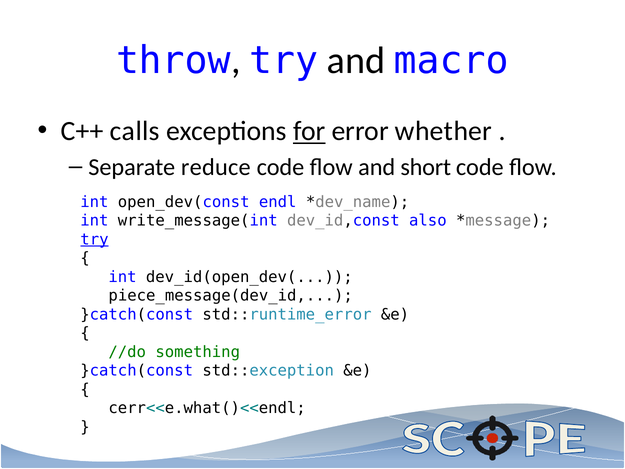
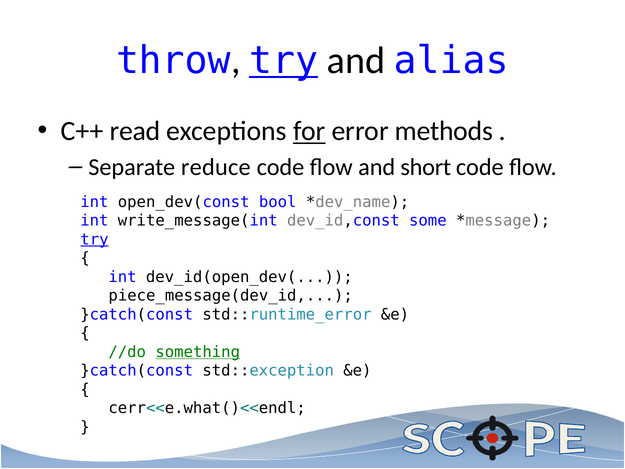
try at (284, 61) underline: none -> present
macro: macro -> alias
calls: calls -> read
whether: whether -> methods
endl: endl -> bool
also: also -> some
something underline: none -> present
